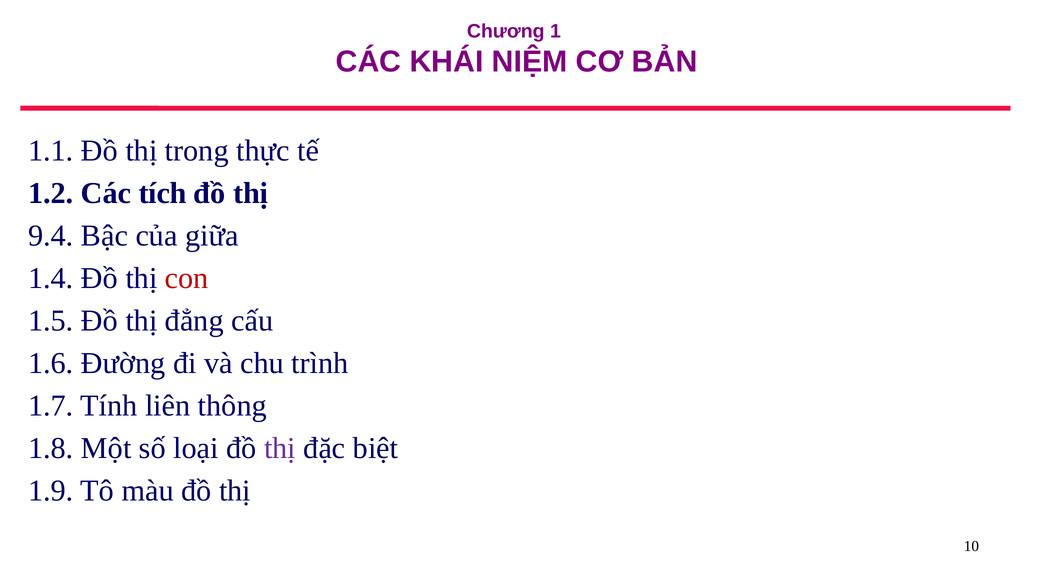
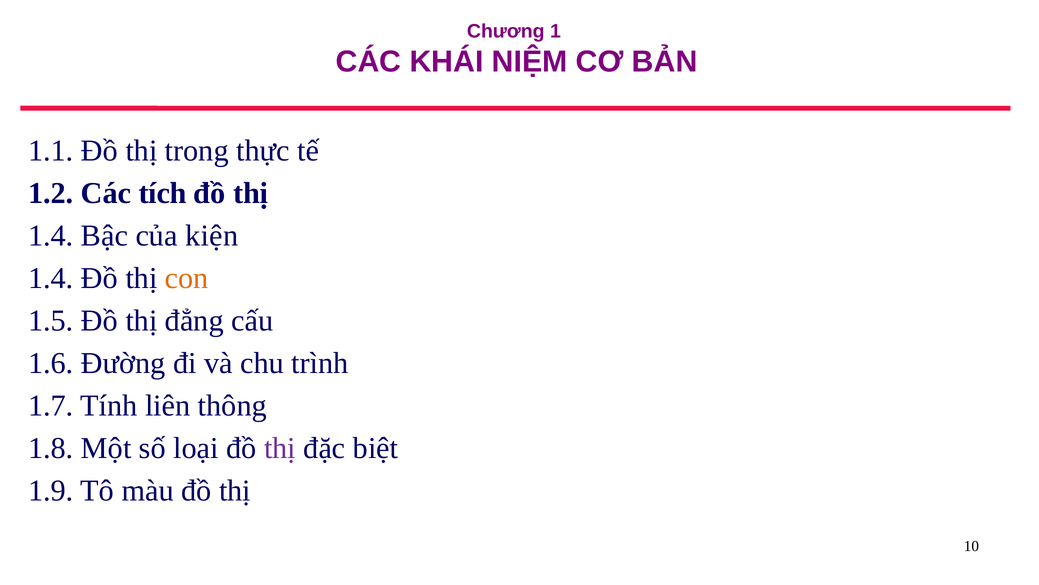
9.4 at (51, 236): 9.4 -> 1.4
giữa: giữa -> kiện
con colour: red -> orange
